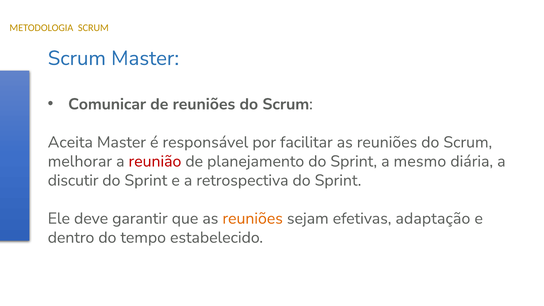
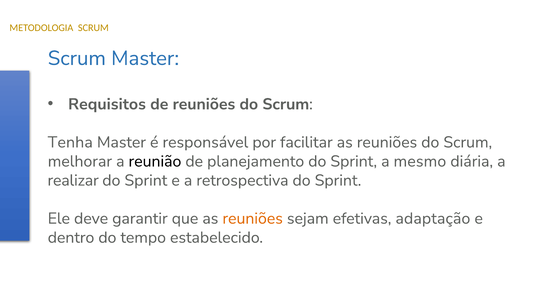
Comunicar: Comunicar -> Requisitos
Aceita: Aceita -> Tenha
reunião colour: red -> black
discutir: discutir -> realizar
